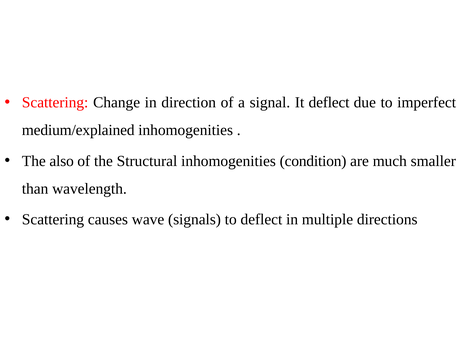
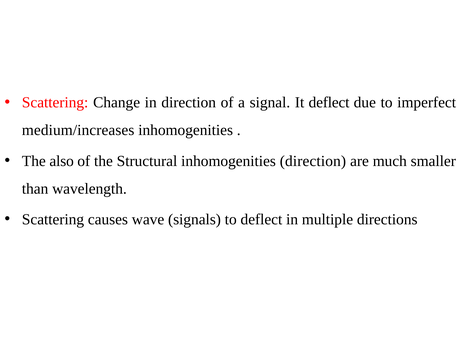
medium/explained: medium/explained -> medium/increases
inhomogenities condition: condition -> direction
